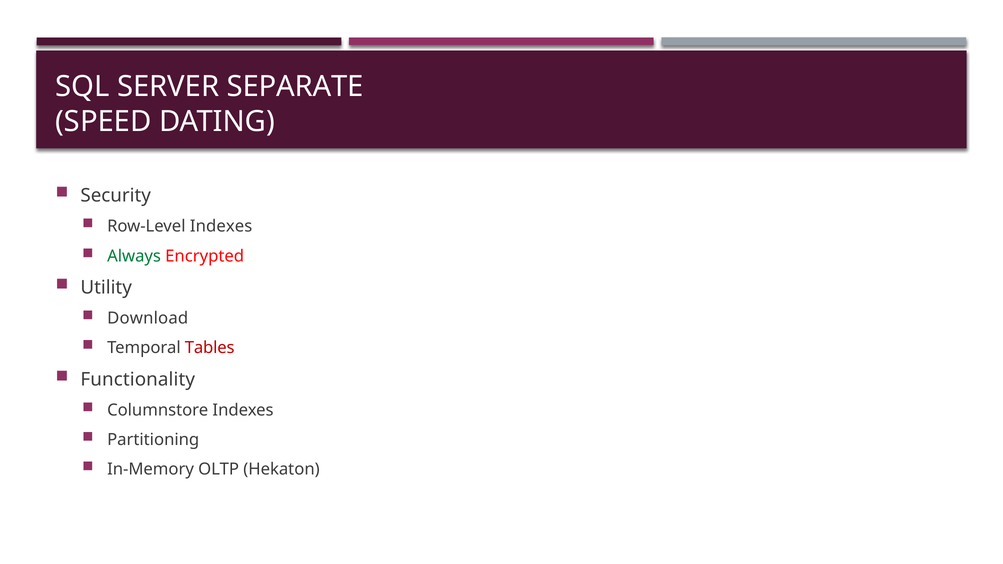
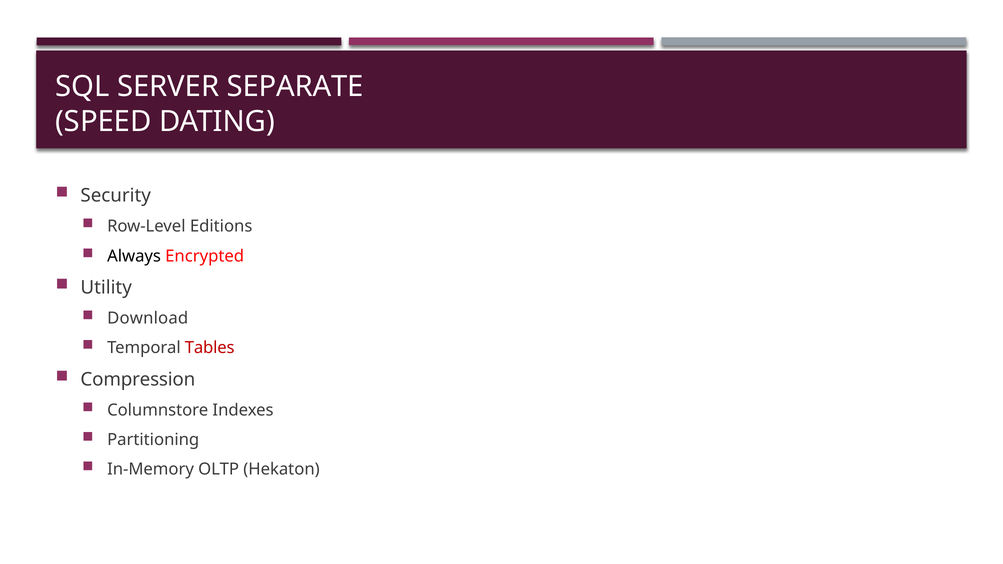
Row-Level Indexes: Indexes -> Editions
Always colour: green -> black
Functionality: Functionality -> Compression
